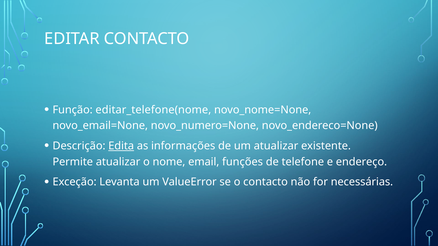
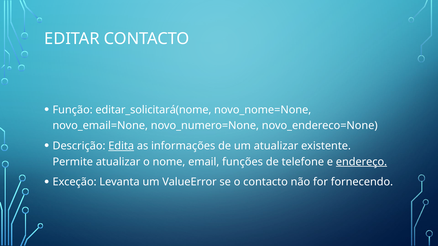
editar_telefone(nome: editar_telefone(nome -> editar_solicitará(nome
endereço underline: none -> present
necessárias: necessárias -> fornecendo
